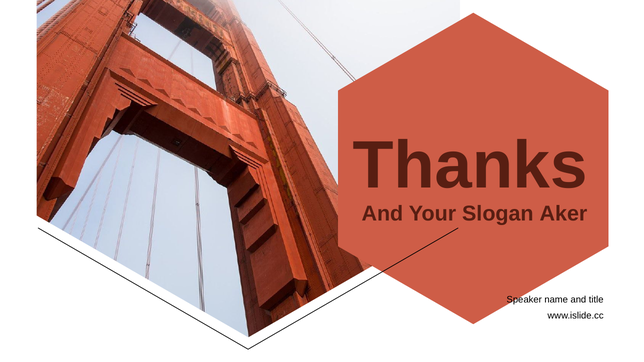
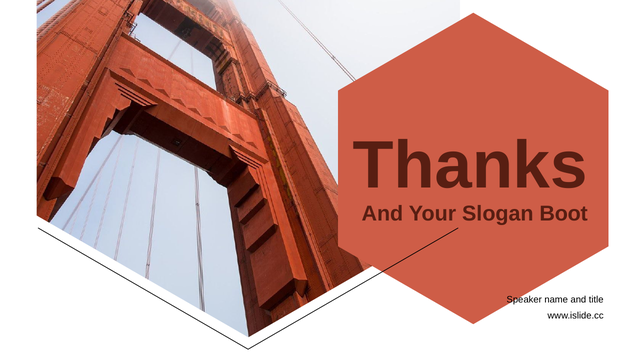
Slogan Aker: Aker -> Boot
